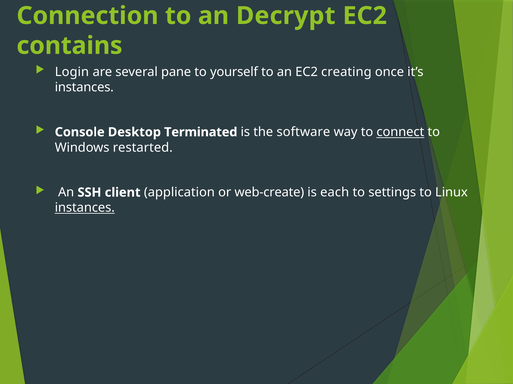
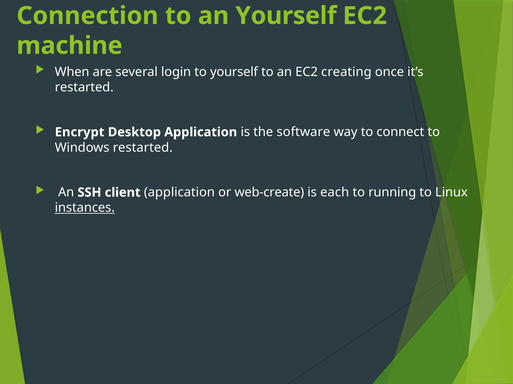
an Decrypt: Decrypt -> Yourself
contains: contains -> machine
Login: Login -> When
pane: pane -> login
instances at (84, 87): instances -> restarted
Console: Console -> Encrypt
Desktop Terminated: Terminated -> Application
connect underline: present -> none
settings: settings -> running
